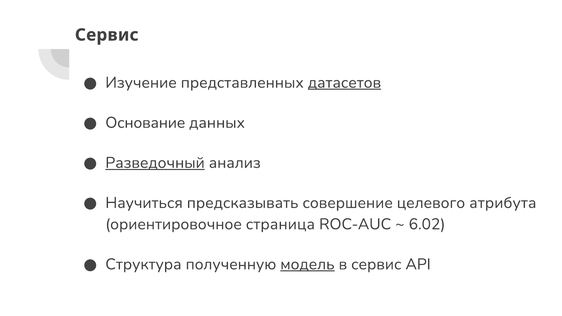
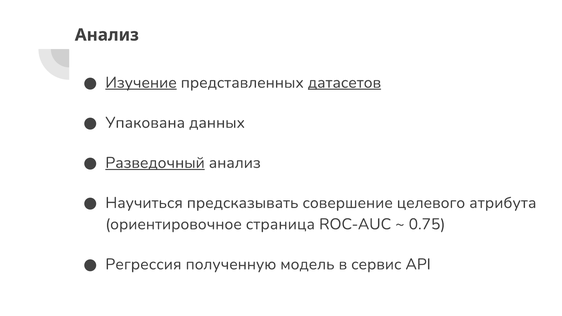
Сервис at (107, 35): Сервис -> Анализ
Изучение underline: none -> present
Основание: Основание -> Упакована
6.02: 6.02 -> 0.75
Структура: Структура -> Регрессия
модель underline: present -> none
